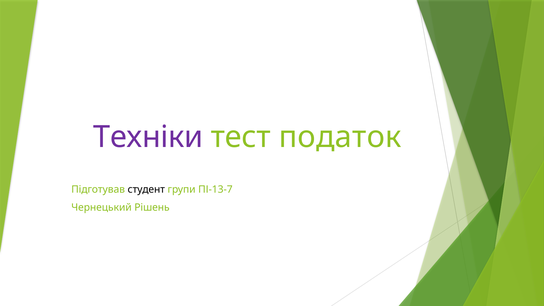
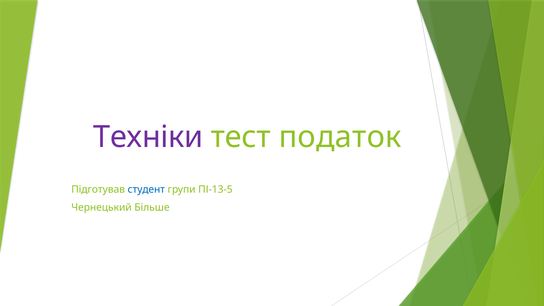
студент colour: black -> blue
ПІ-13-7: ПІ-13-7 -> ПІ-13-5
Рішень: Рішень -> Більше
